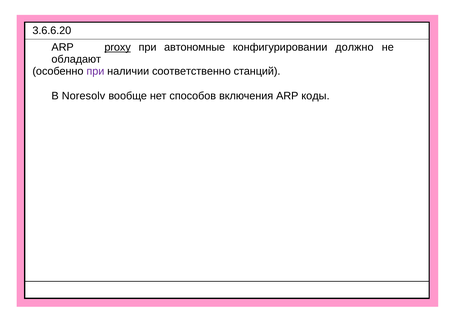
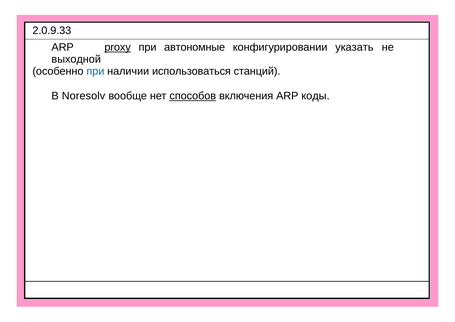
3.6.6.20: 3.6.6.20 -> 2.0.9.33
должно: должно -> указать
обладают: обладают -> выходной
при at (95, 71) colour: purple -> blue
соответственно: соответственно -> использоваться
способов underline: none -> present
